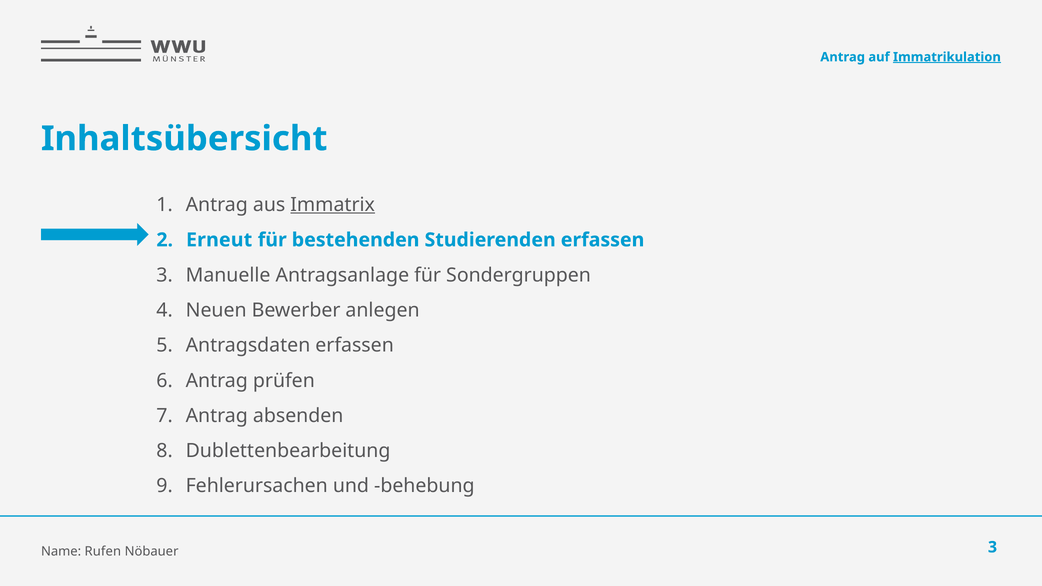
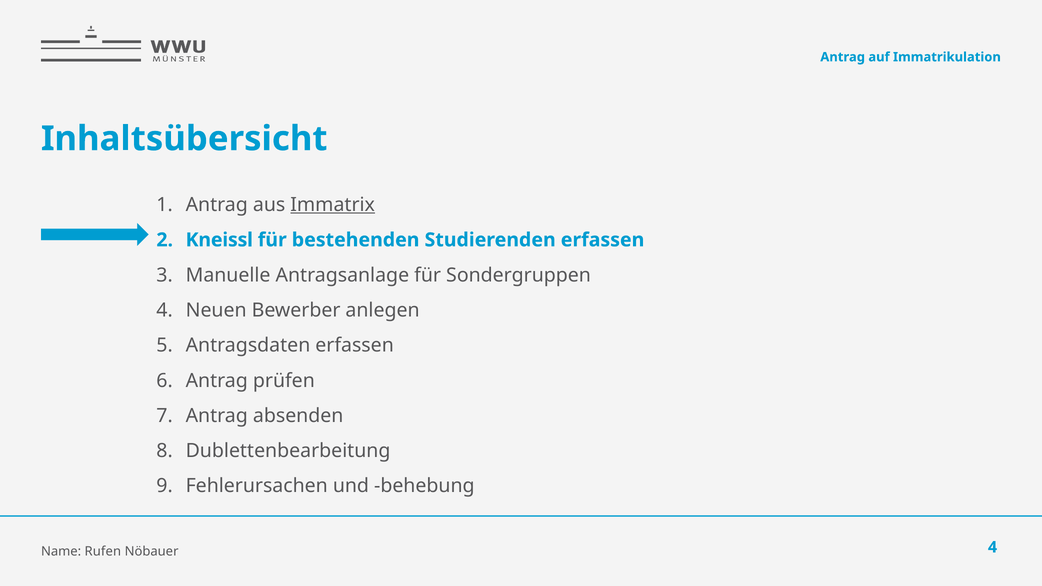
Immatrikulation underline: present -> none
Erneut: Erneut -> Kneissl
Nöbauer 3: 3 -> 4
